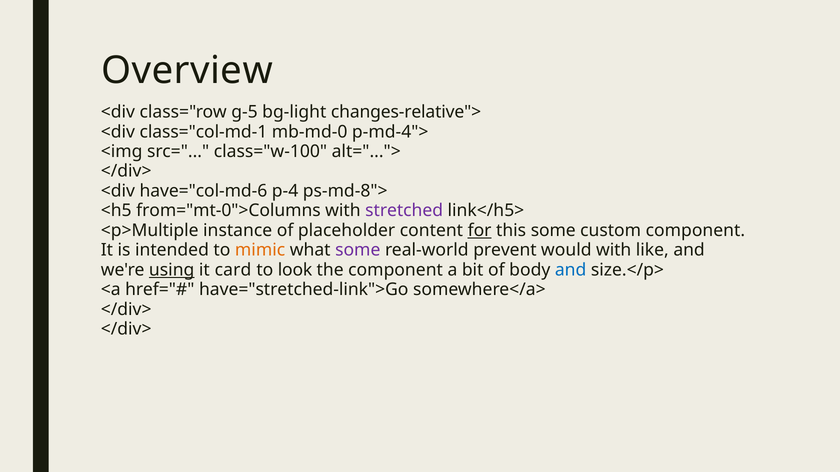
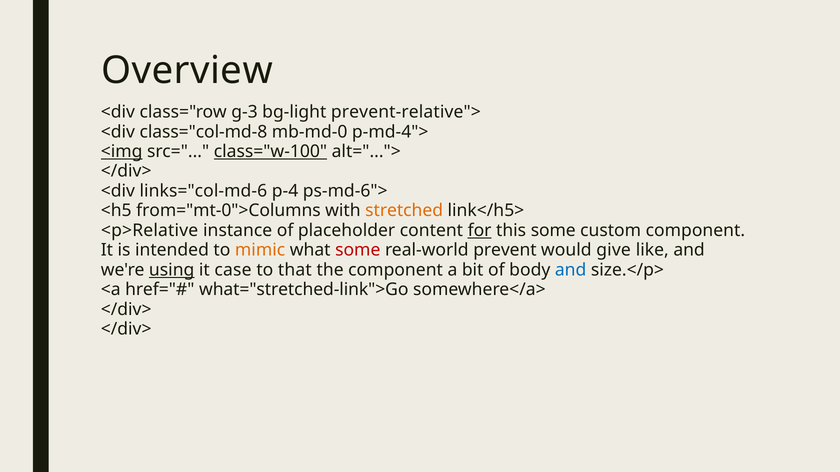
g-5: g-5 -> g-3
changes-relative">: changes-relative"> -> prevent-relative">
class="col-md-1: class="col-md-1 -> class="col-md-8
<img underline: none -> present
class="w-100 underline: none -> present
have="col-md-6: have="col-md-6 -> links="col-md-6
ps-md-8">: ps-md-8"> -> ps-md-6">
stretched colour: purple -> orange
<p>Multiple: <p>Multiple -> <p>Relative
some at (358, 250) colour: purple -> red
would with: with -> give
card: card -> case
look: look -> that
have="stretched-link">Go: have="stretched-link">Go -> what="stretched-link">Go
